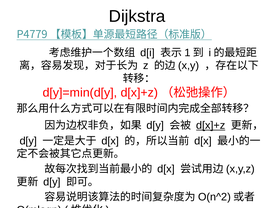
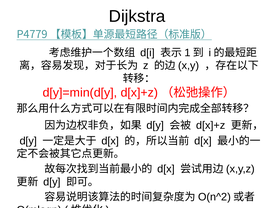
d[x]+z at (211, 126) underline: present -> none
